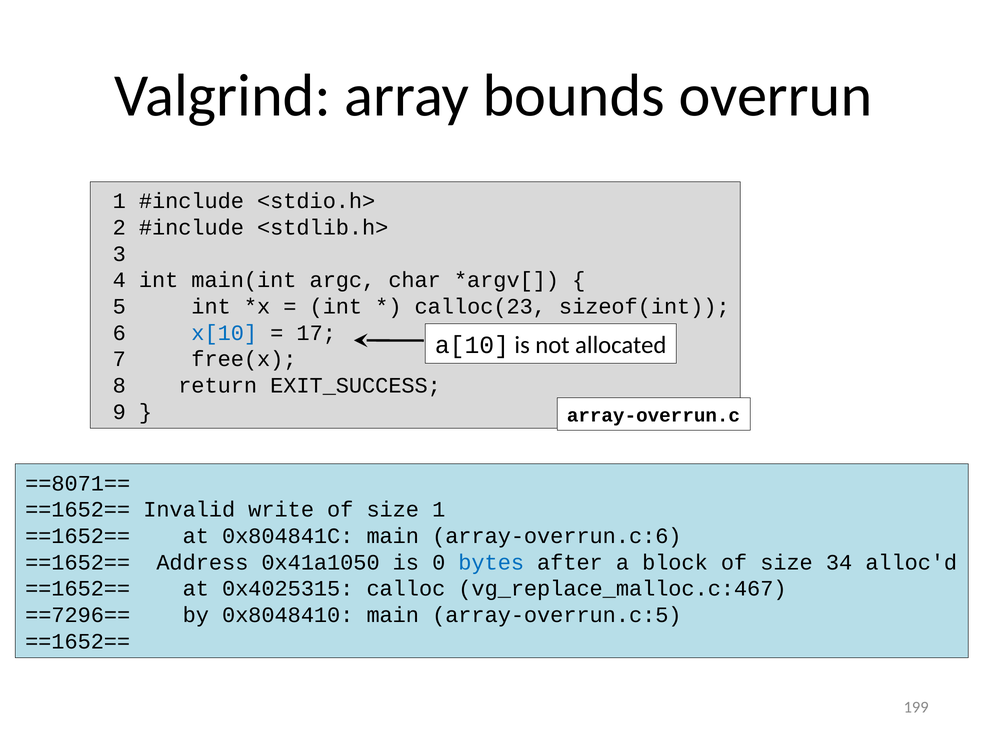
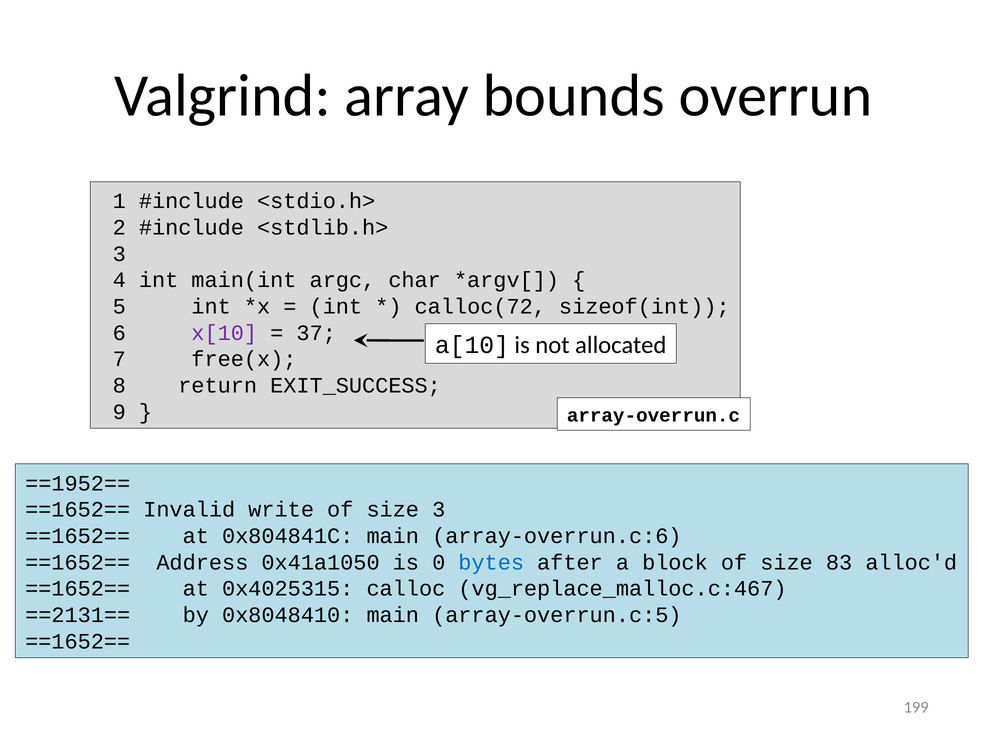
calloc(23: calloc(23 -> calloc(72
x[10 colour: blue -> purple
17: 17 -> 37
==8071==: ==8071== -> ==1952==
size 1: 1 -> 3
34: 34 -> 83
==7296==: ==7296== -> ==2131==
